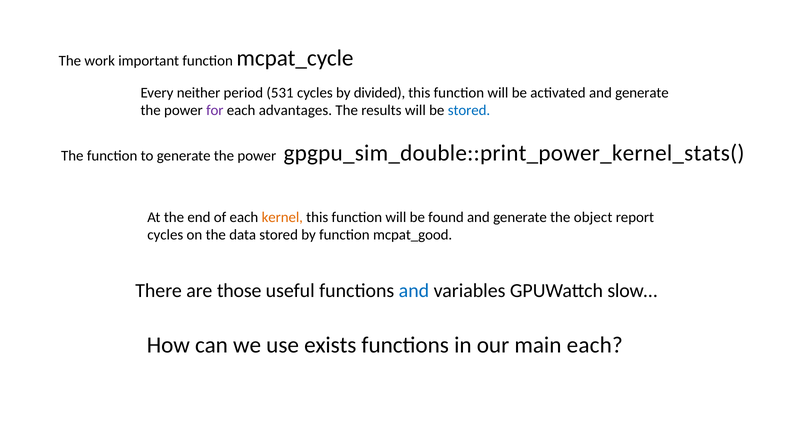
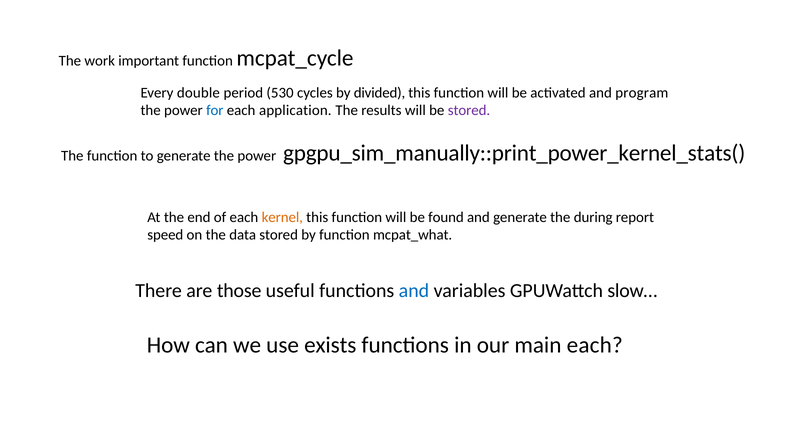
neither: neither -> double
531: 531 -> 530
activated and generate: generate -> program
for colour: purple -> blue
advantages: advantages -> application
stored at (469, 111) colour: blue -> purple
gpgpu_sim_double::print_power_kernel_stats(: gpgpu_sim_double::print_power_kernel_stats( -> gpgpu_sim_manually::print_power_kernel_stats(
object: object -> during
cycles at (165, 235): cycles -> speed
mcpat_good: mcpat_good -> mcpat_what
